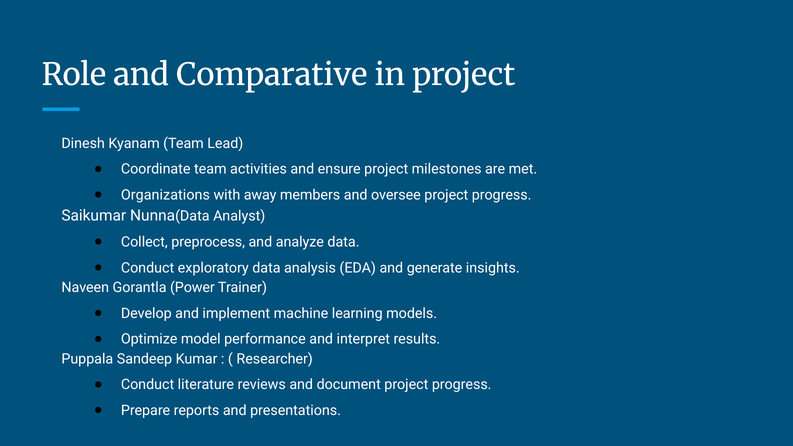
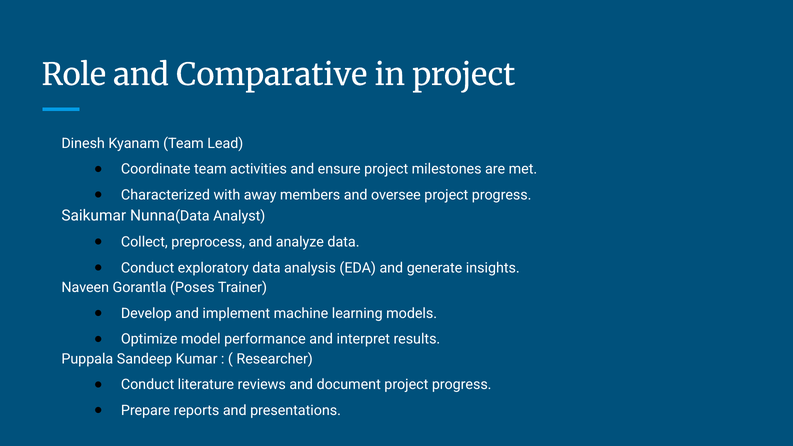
Organizations: Organizations -> Characterized
Power: Power -> Poses
